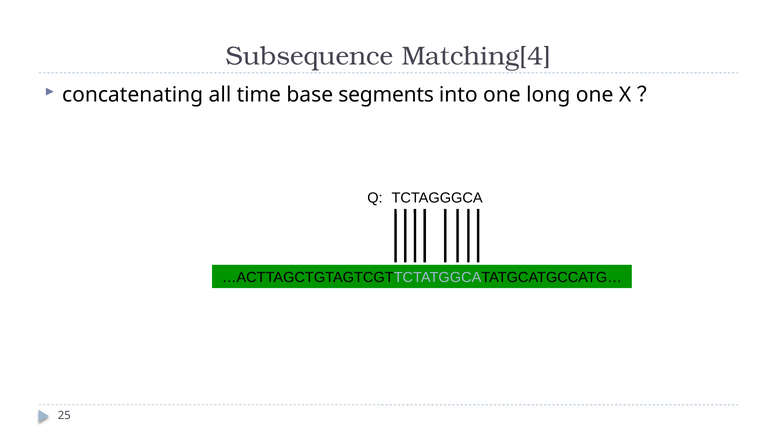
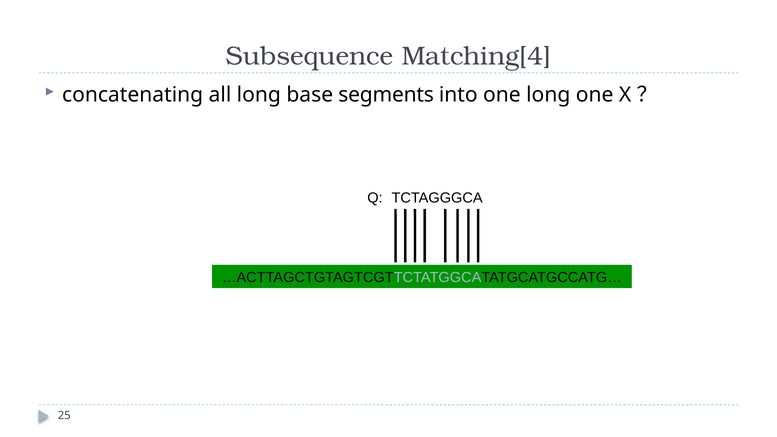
all time: time -> long
